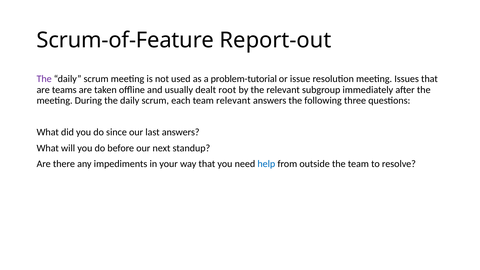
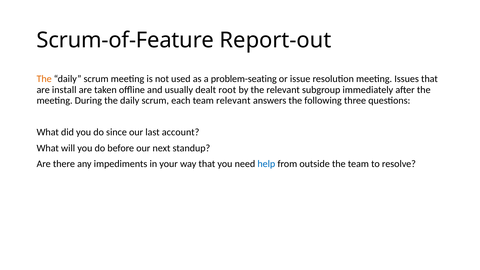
The at (44, 79) colour: purple -> orange
problem-tutorial: problem-tutorial -> problem-seating
teams: teams -> install
last answers: answers -> account
